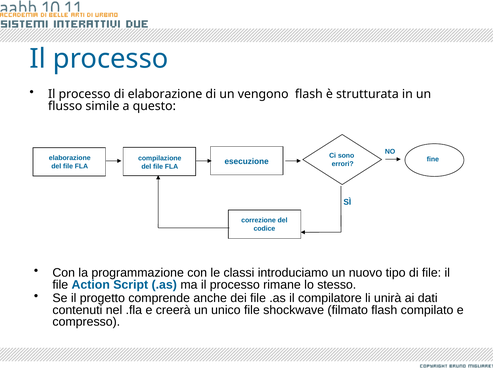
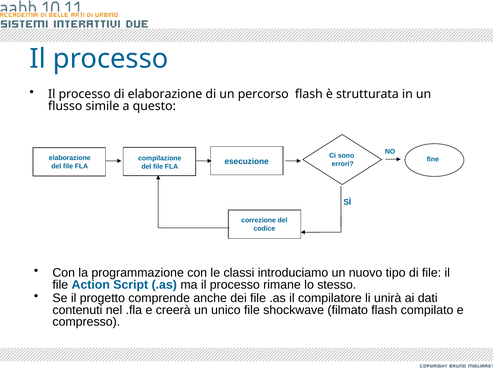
vengono: vengono -> percorso
